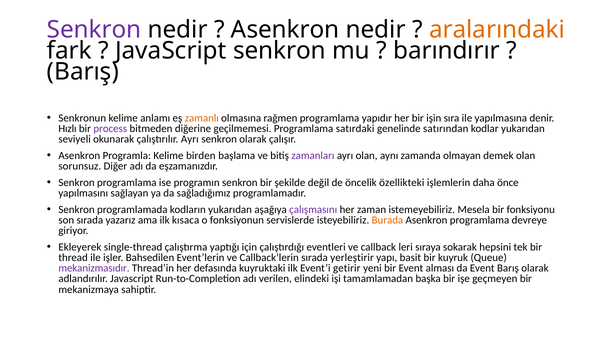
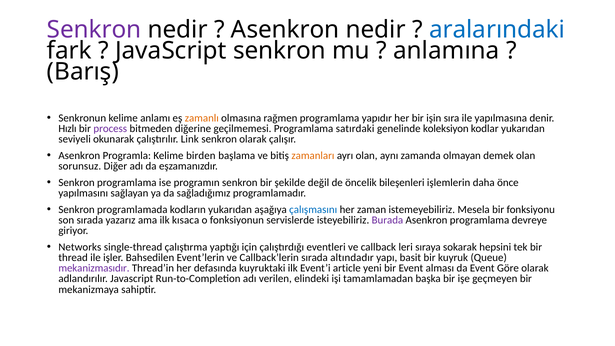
aralarındaki colour: orange -> blue
barındırır: barındırır -> anlamına
satırından: satırından -> koleksiyon
çalıştırılır Ayrı: Ayrı -> Link
zamanları colour: purple -> orange
özellikteki: özellikteki -> bileşenleri
çalışmasını colour: purple -> blue
Burada colour: orange -> purple
Ekleyerek: Ekleyerek -> Networks
yerleştirir: yerleştirir -> altındadır
getirir: getirir -> article
Event Barış: Barış -> Göre
